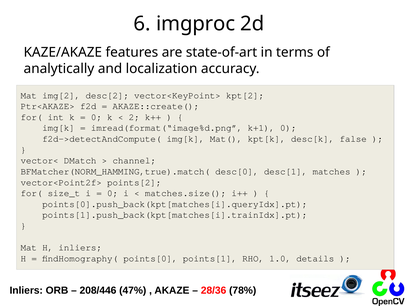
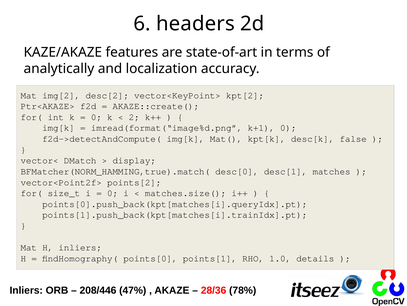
imgproc: imgproc -> headers
channel: channel -> display
